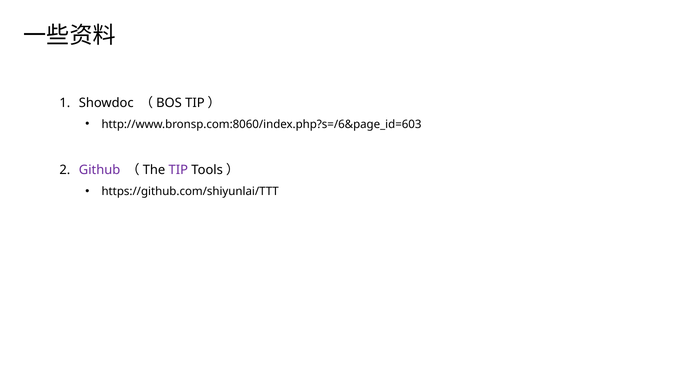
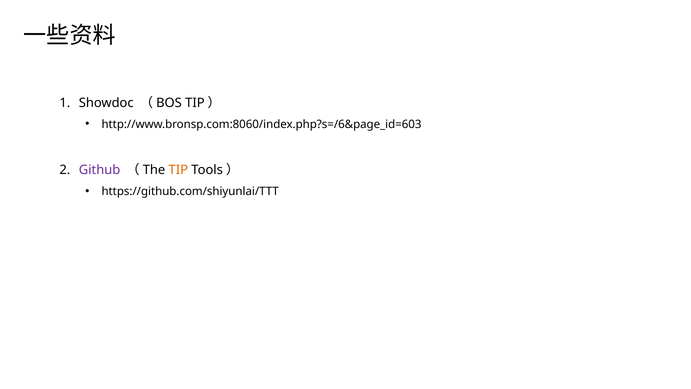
TIP colour: purple -> orange
